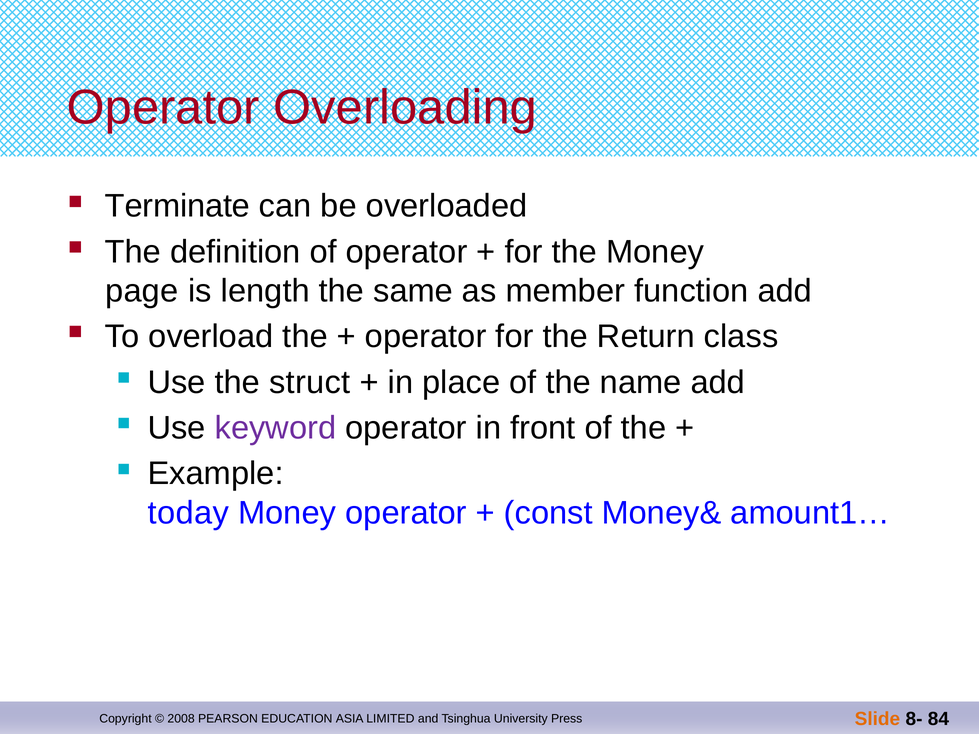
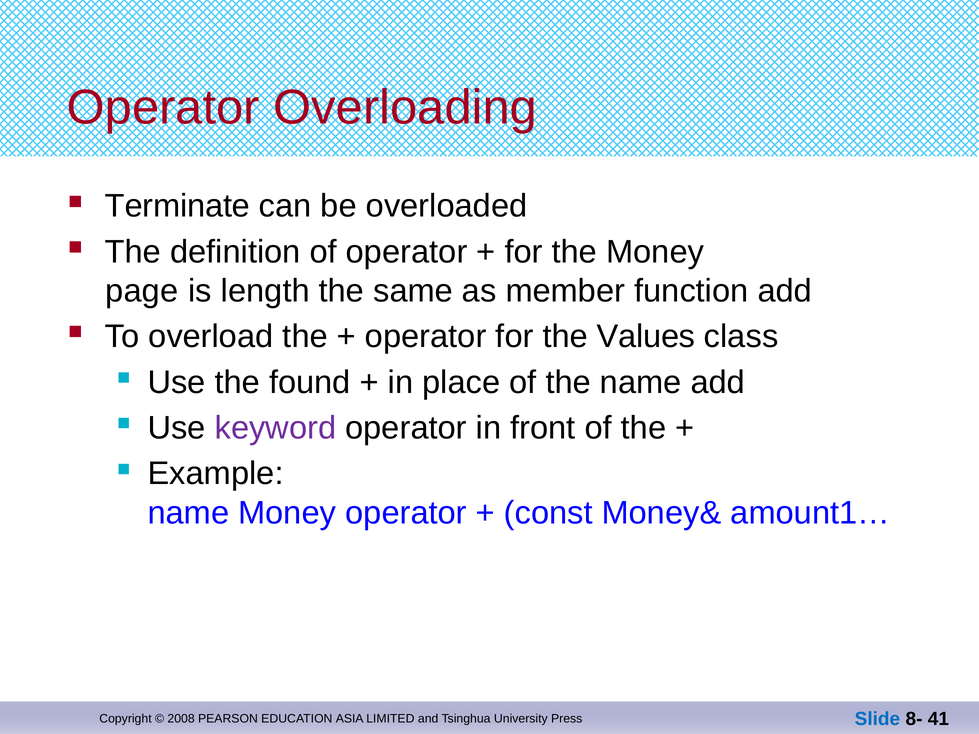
Return: Return -> Values
struct: struct -> found
today at (188, 513): today -> name
Slide colour: orange -> blue
84: 84 -> 41
